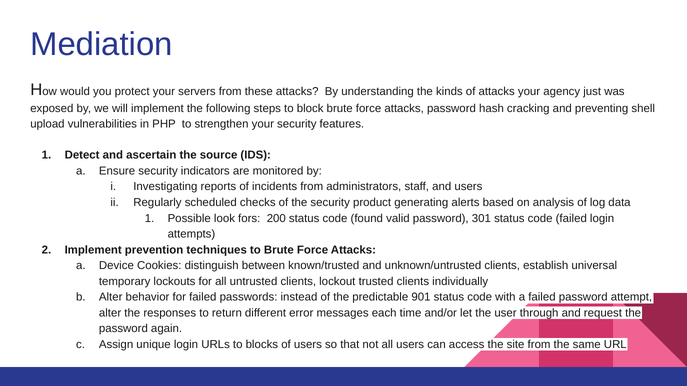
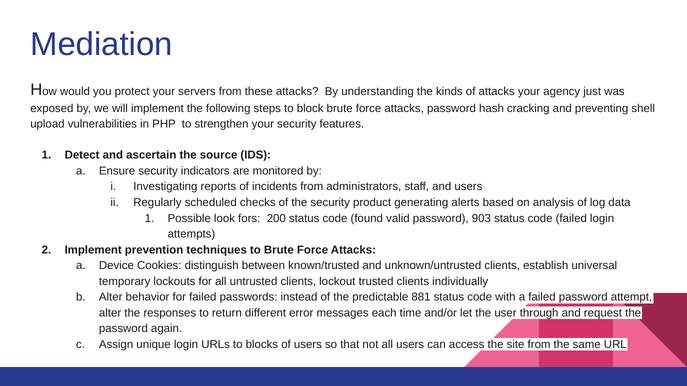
301: 301 -> 903
901: 901 -> 881
